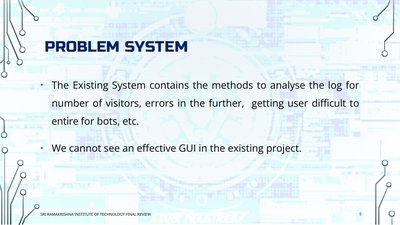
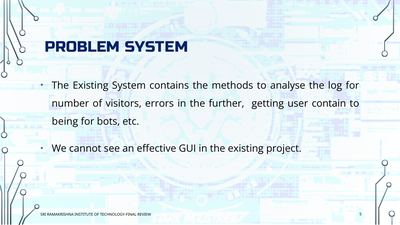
difficult: difficult -> contain
entire: entire -> being
